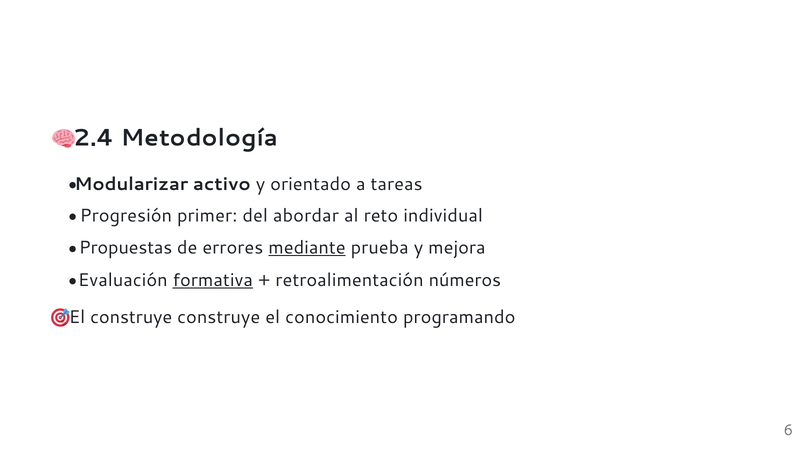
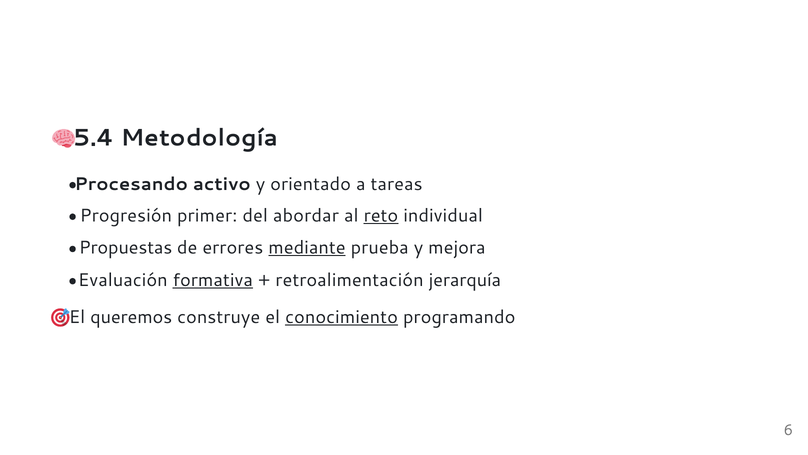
2.4: 2.4 -> 5.4
Modularizar: Modularizar -> Procesando
reto underline: none -> present
números: números -> jerarquía
El construye: construye -> queremos
conocimiento underline: none -> present
